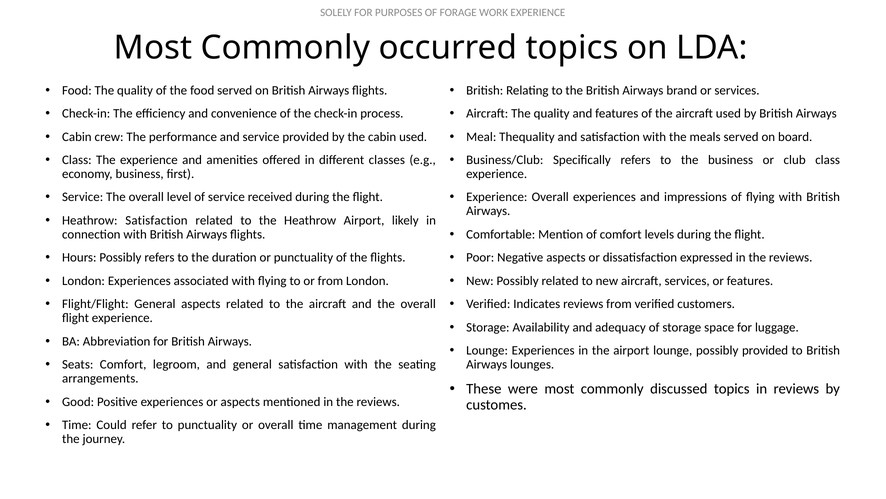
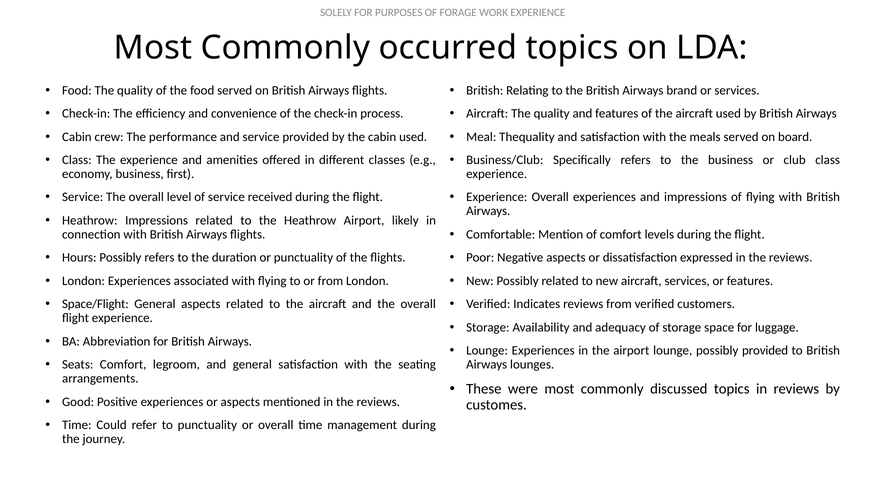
Heathrow Satisfaction: Satisfaction -> Impressions
Flight/Flight: Flight/Flight -> Space/Flight
